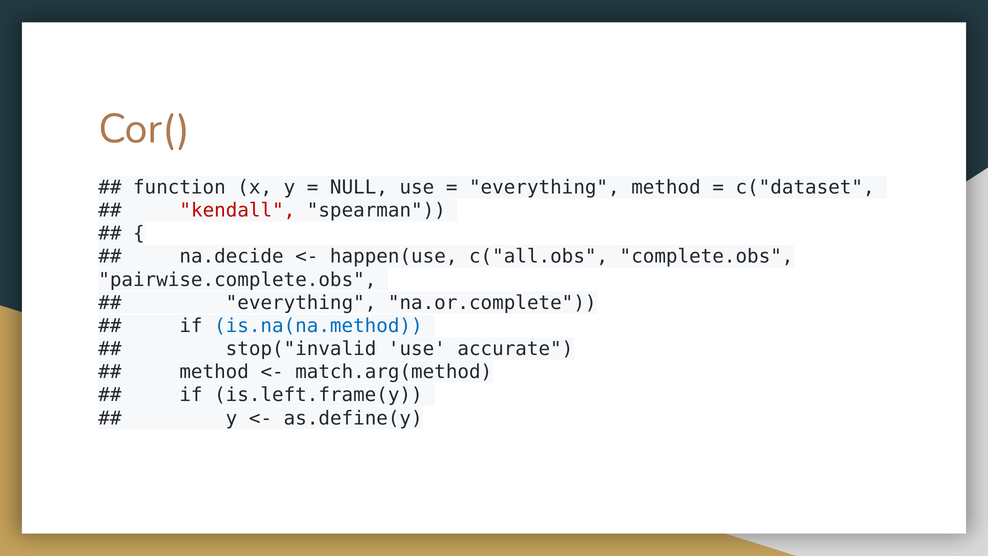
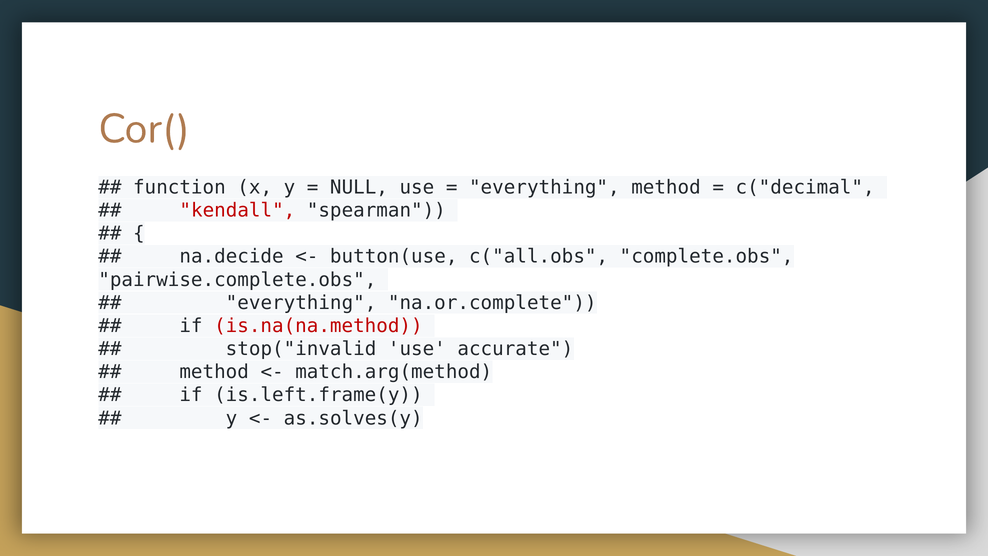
c("dataset: c("dataset -> c("decimal
happen(use: happen(use -> button(use
is.na(na.method colour: blue -> red
as.define(y: as.define(y -> as.solves(y
